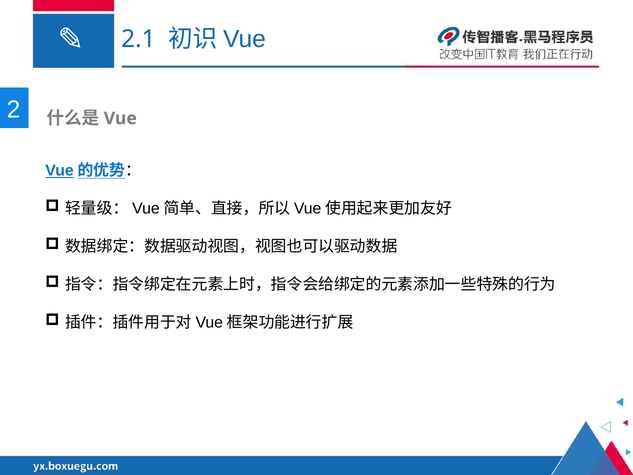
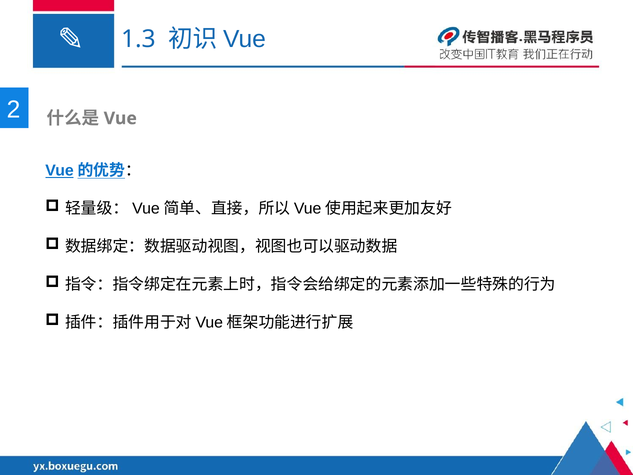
2.1: 2.1 -> 1.3
